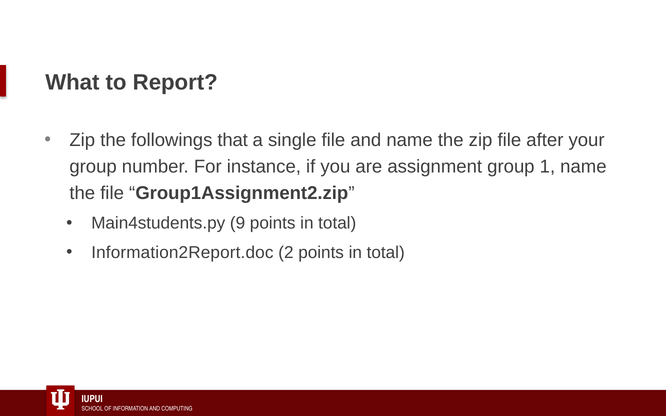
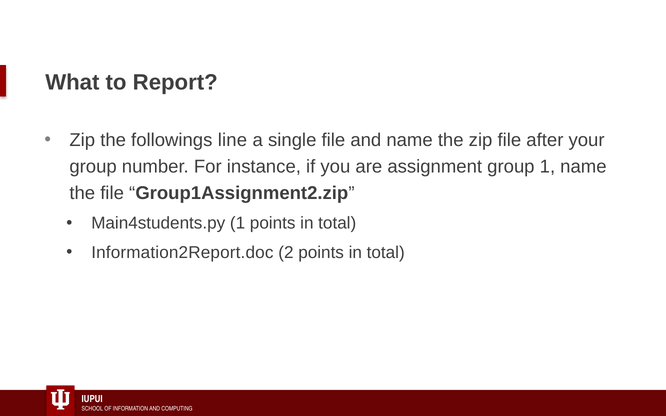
that: that -> line
Main4students.py 9: 9 -> 1
